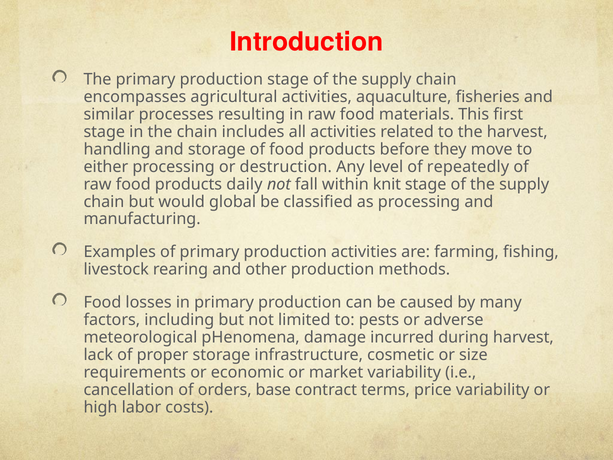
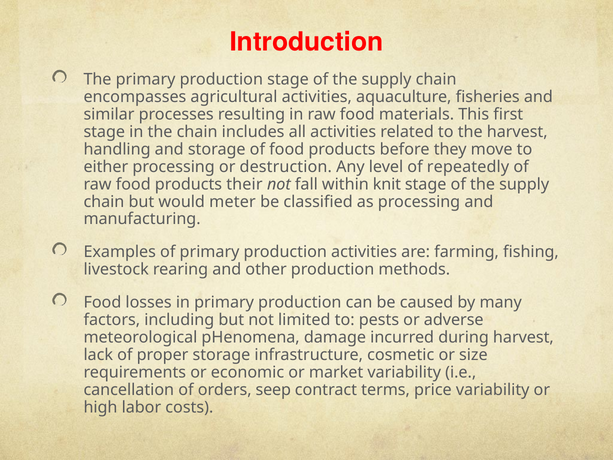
daily: daily -> their
global: global -> meter
base: base -> seep
